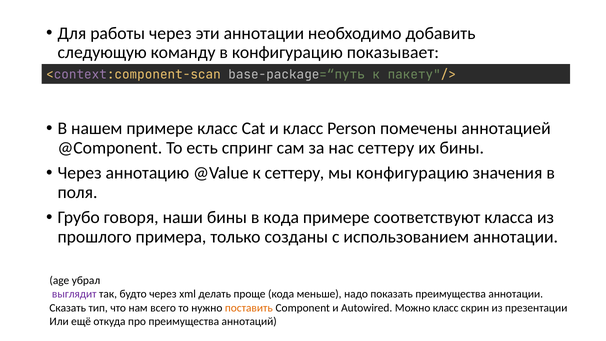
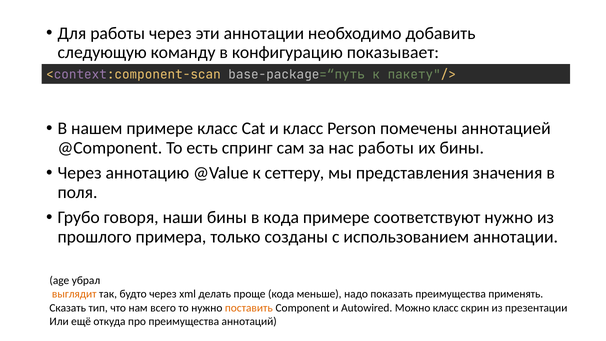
нас сеттеру: сеттеру -> работы
мы конфигурацию: конфигурацию -> представления
соответствуют класса: класса -> нужно
выглядит colour: purple -> orange
преимущества аннотации: аннотации -> применять
